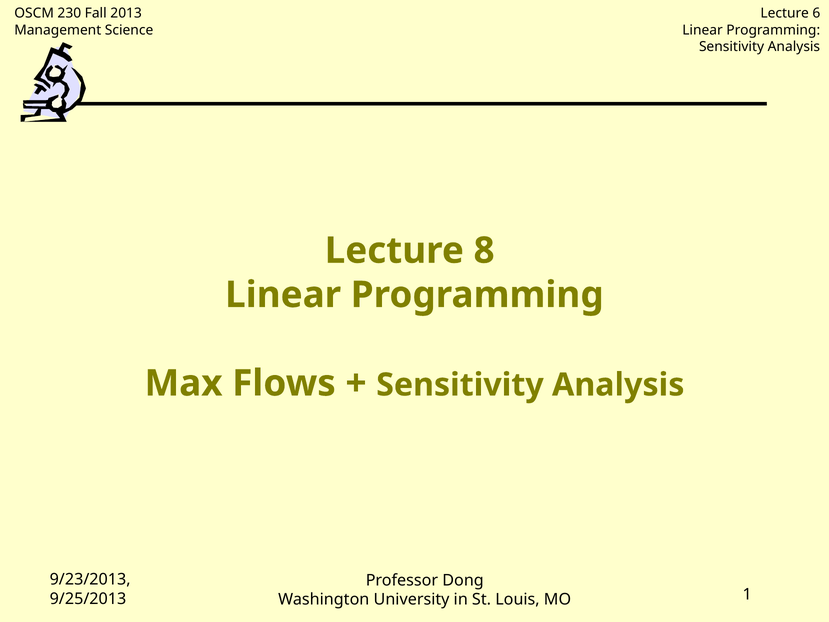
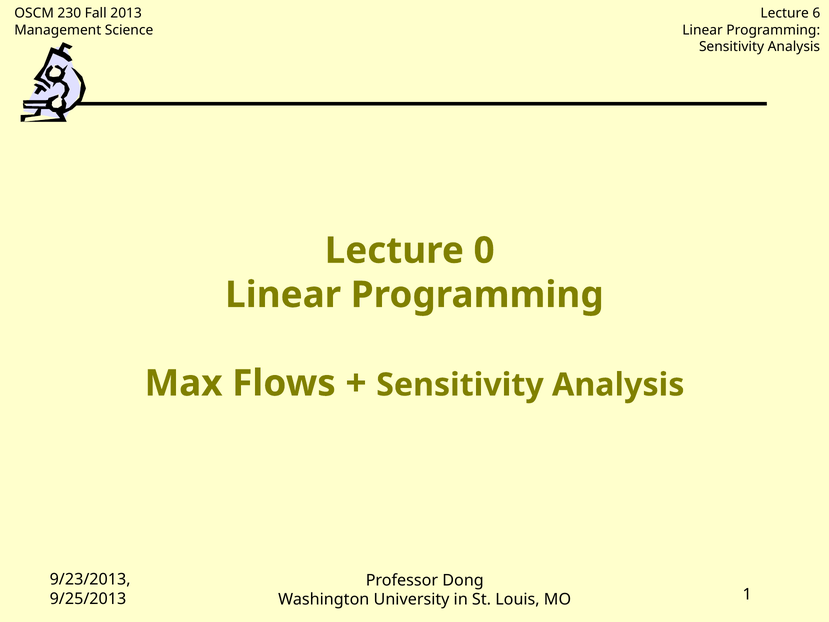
8: 8 -> 0
